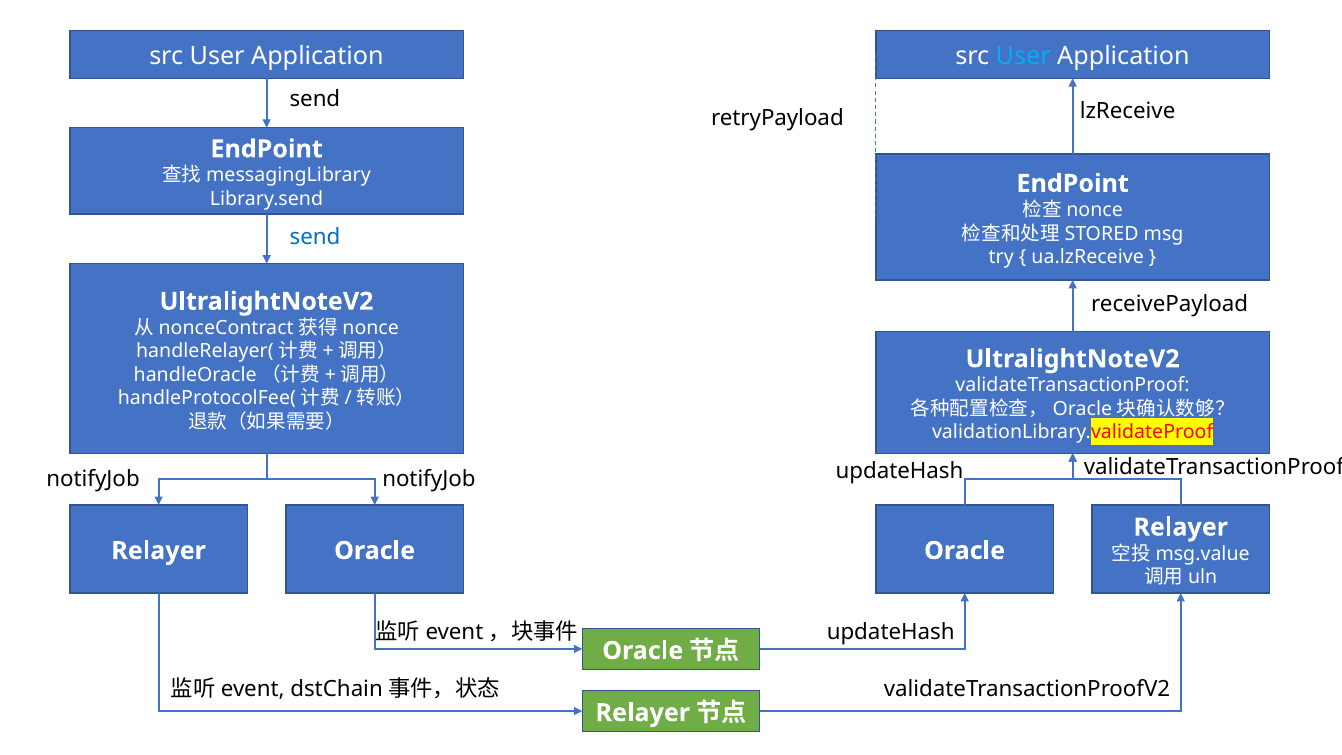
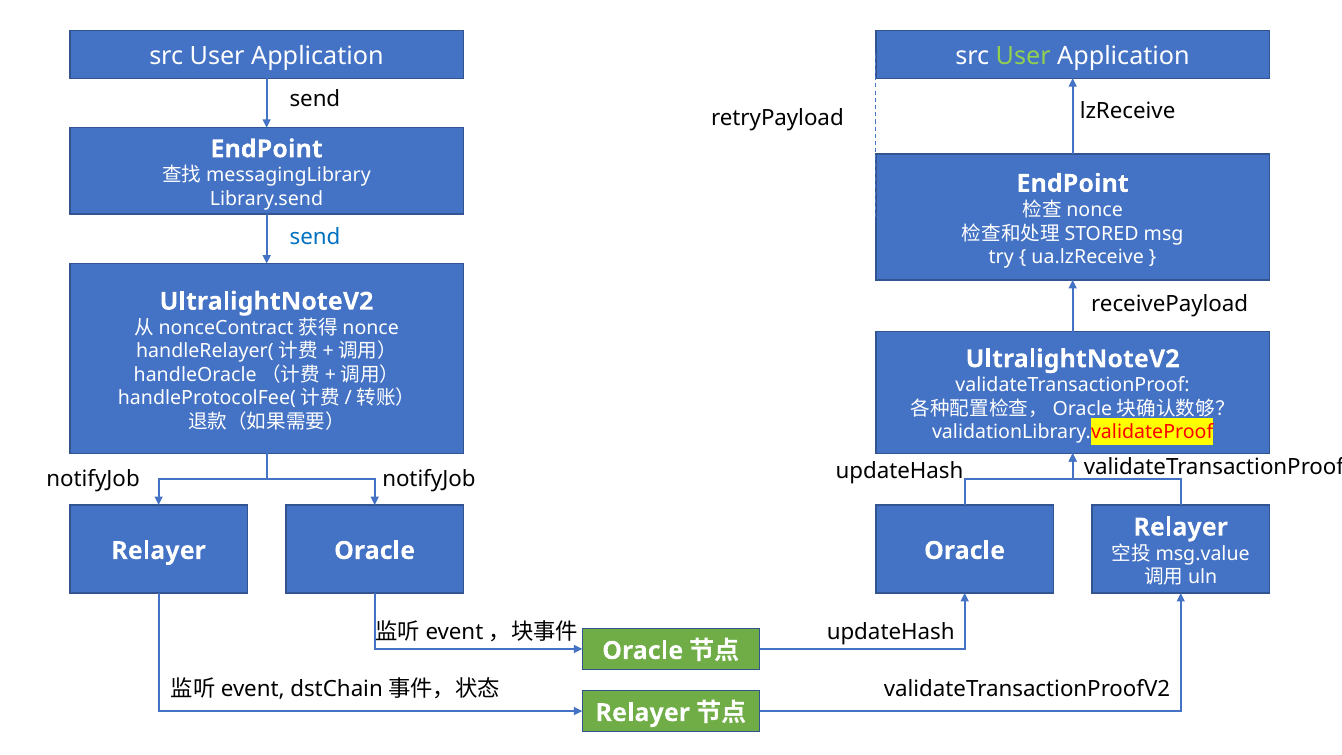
User at (1023, 56) colour: light blue -> light green
